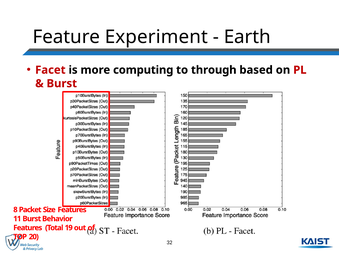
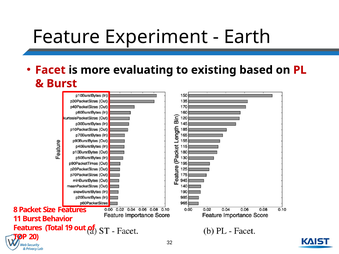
computing: computing -> evaluating
through: through -> existing
